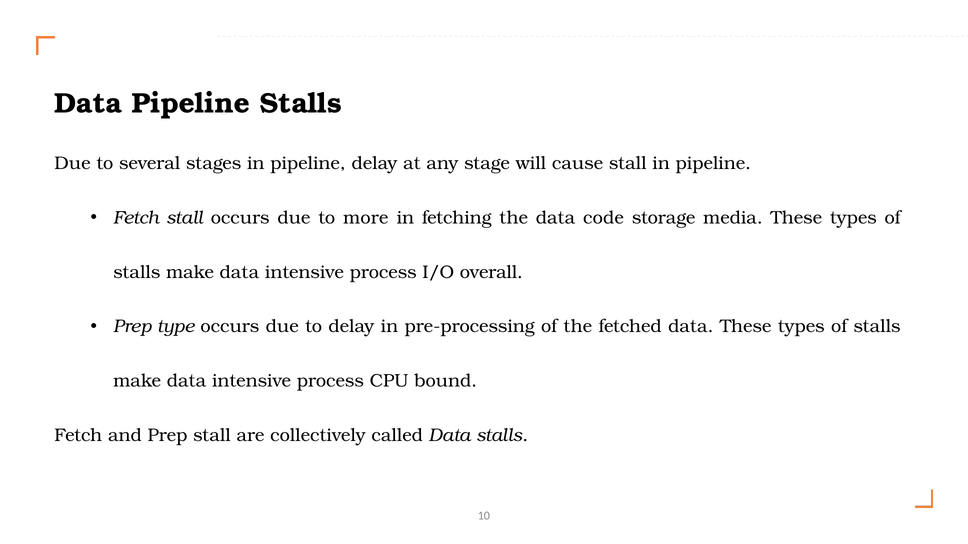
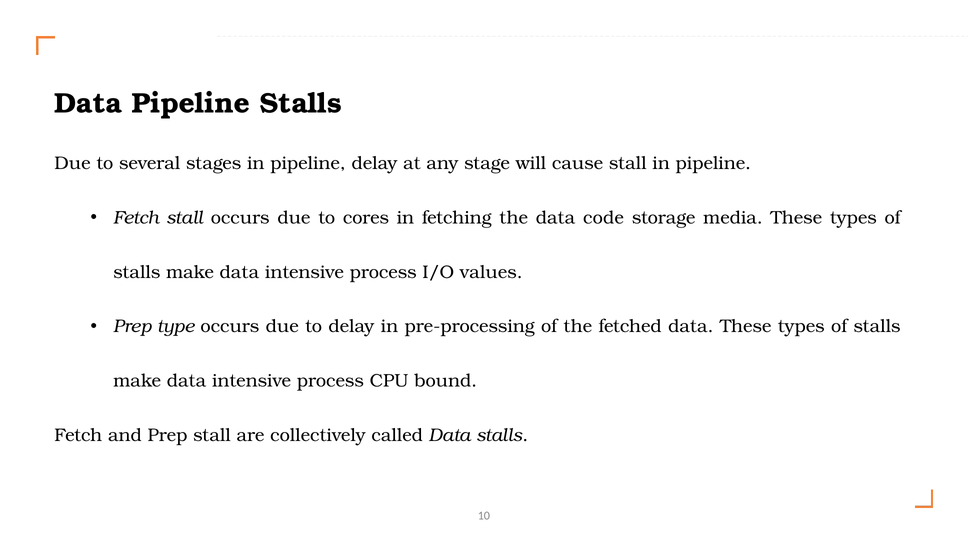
more: more -> cores
overall: overall -> values
